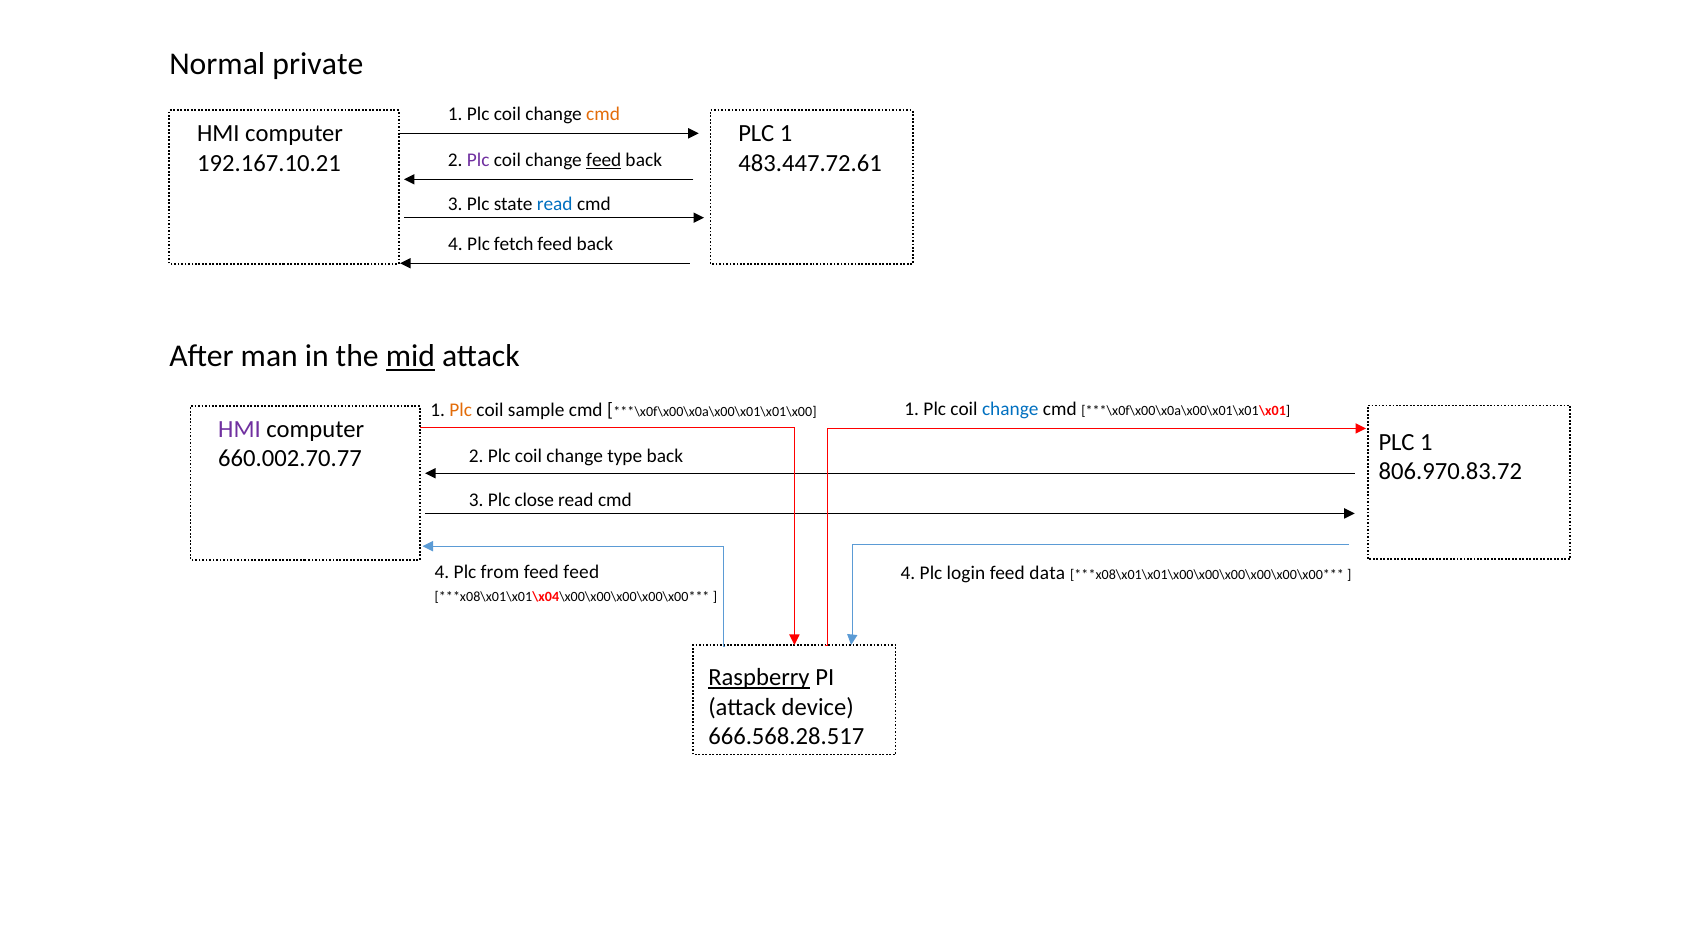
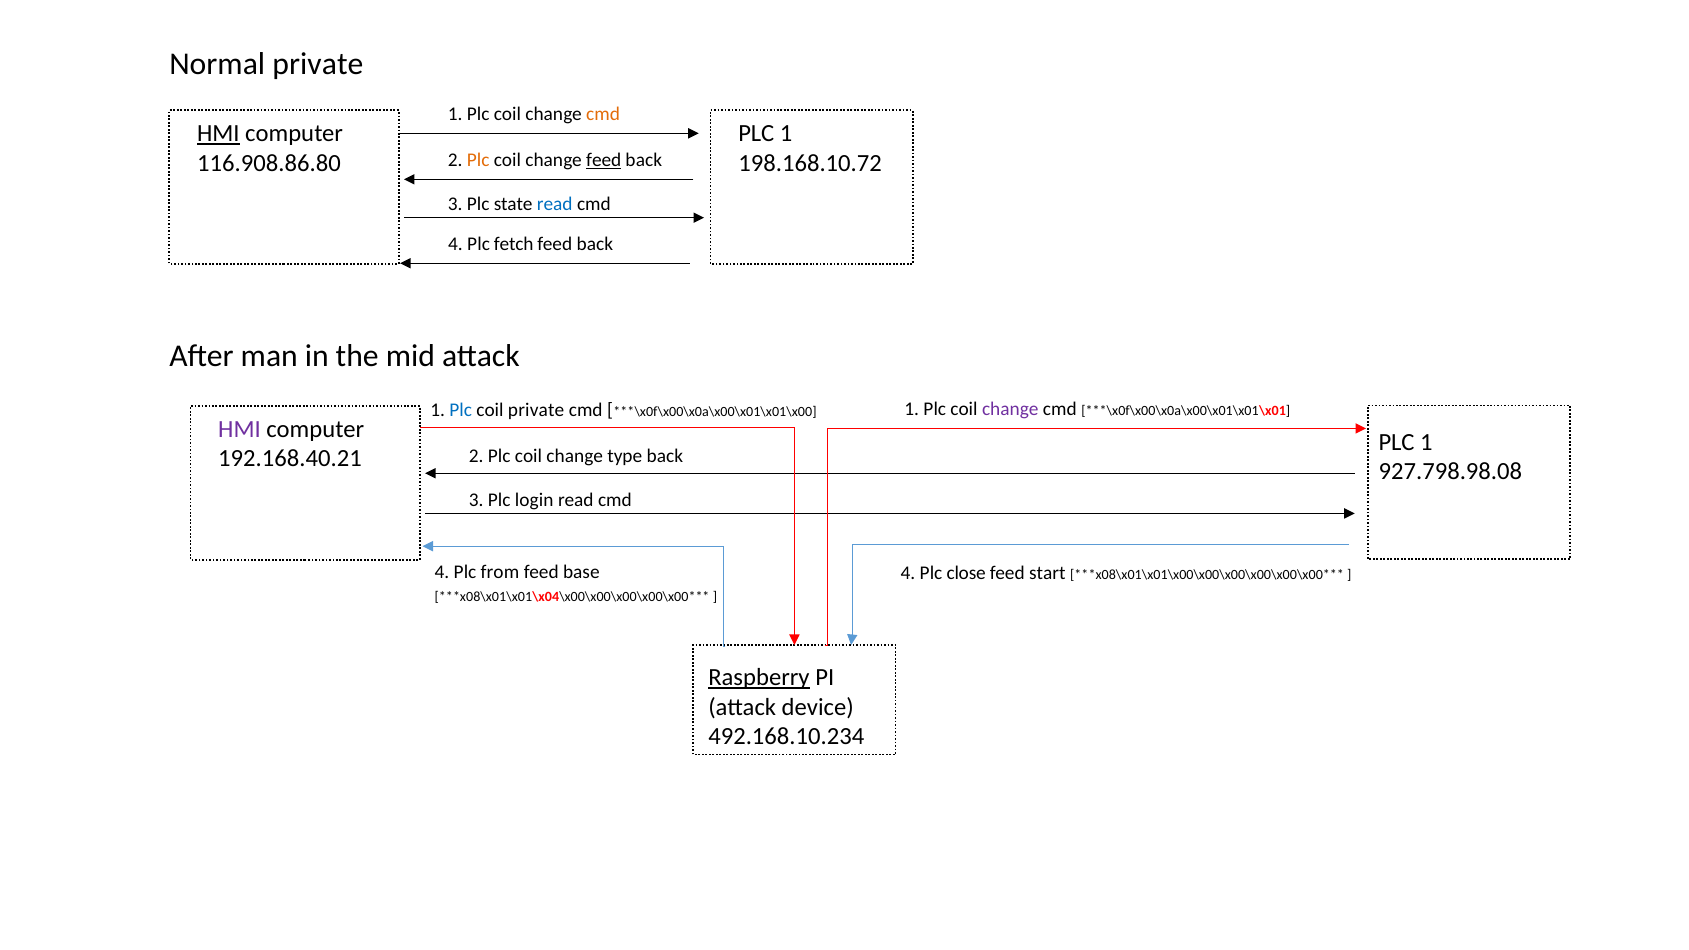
HMI at (218, 133) underline: none -> present
Plc at (478, 160) colour: purple -> orange
192.167.10.21: 192.167.10.21 -> 116.908.86.80
483.447.72.61: 483.447.72.61 -> 198.168.10.72
mid underline: present -> none
change at (1010, 409) colour: blue -> purple
Plc at (461, 410) colour: orange -> blue
coil sample: sample -> private
660.002.70.77: 660.002.70.77 -> 192.168.40.21
806.970.83.72: 806.970.83.72 -> 927.798.98.08
close: close -> login
feed feed: feed -> base
login: login -> close
data: data -> start
666.568.28.517: 666.568.28.517 -> 492.168.10.234
